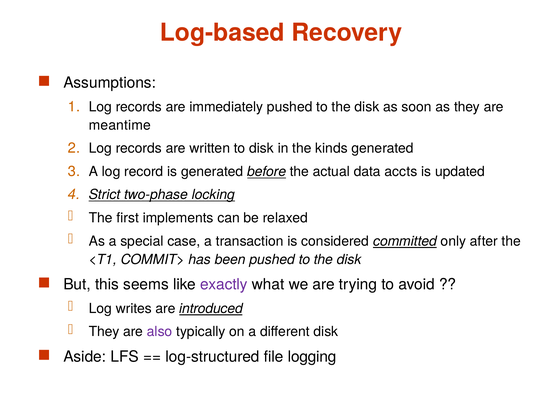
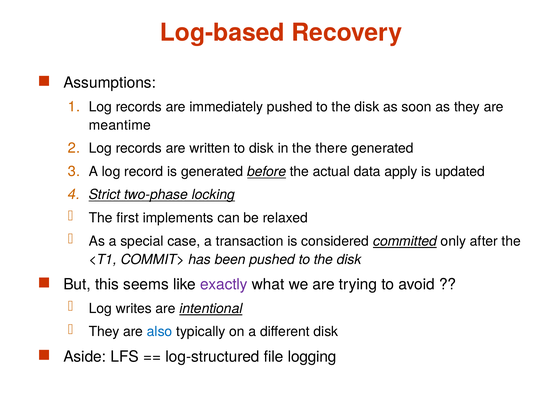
kinds: kinds -> there
accts: accts -> apply
introduced: introduced -> intentional
also colour: purple -> blue
